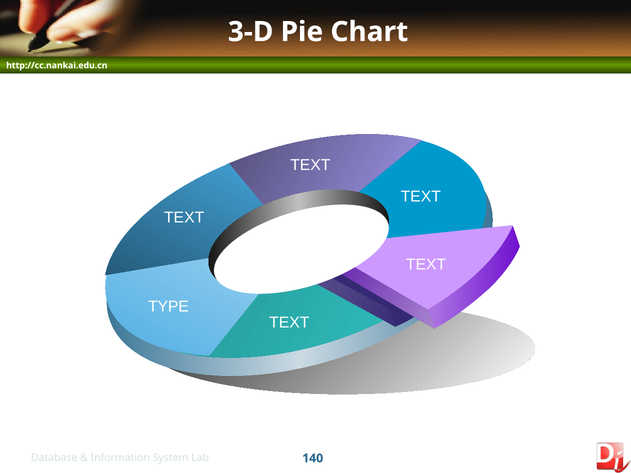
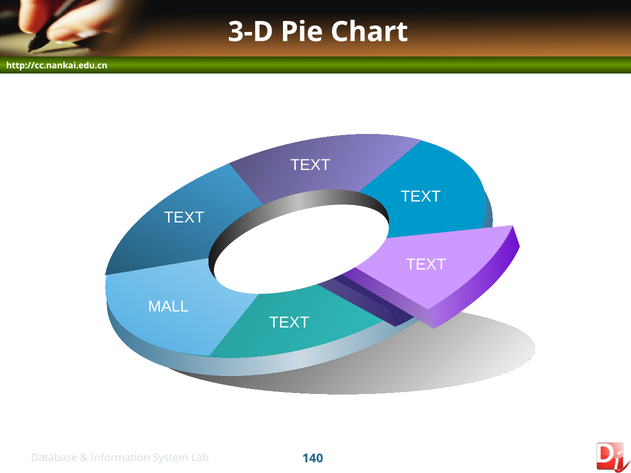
TYPE: TYPE -> MALL
